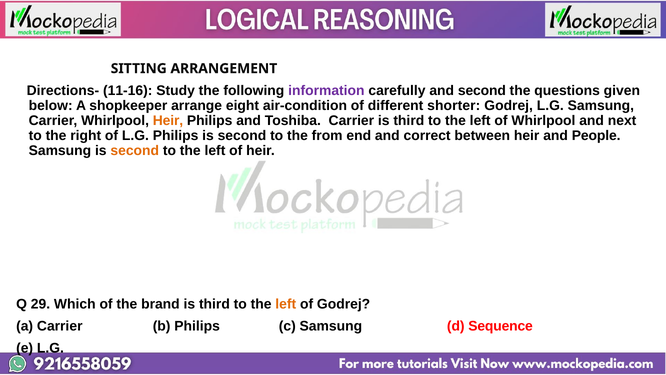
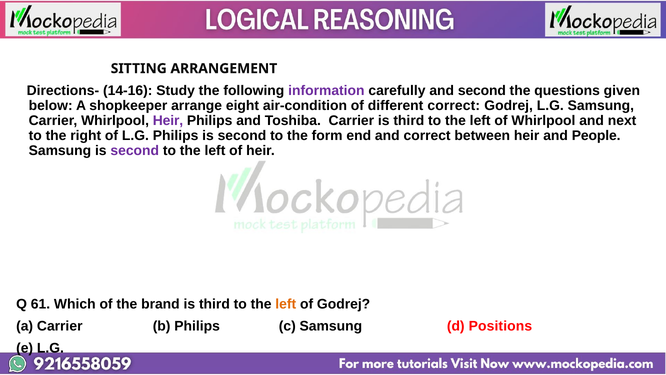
11-16: 11-16 -> 14-16
different shorter: shorter -> correct
Heir at (168, 120) colour: orange -> purple
from: from -> form
second at (135, 150) colour: orange -> purple
29: 29 -> 61
Sequence: Sequence -> Positions
